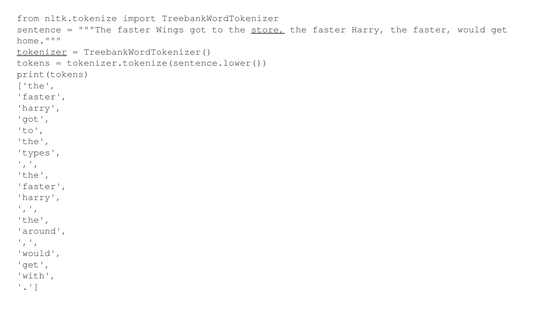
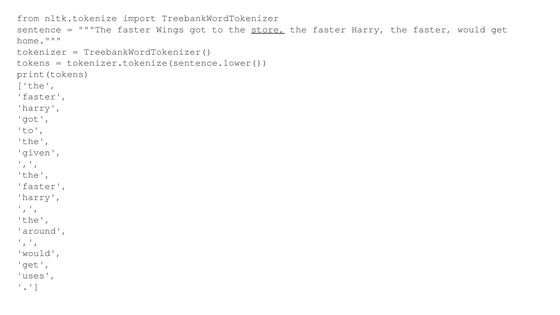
tokenizer underline: present -> none
types: types -> given
with: with -> uses
